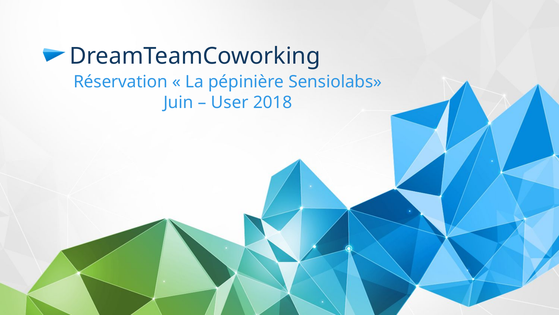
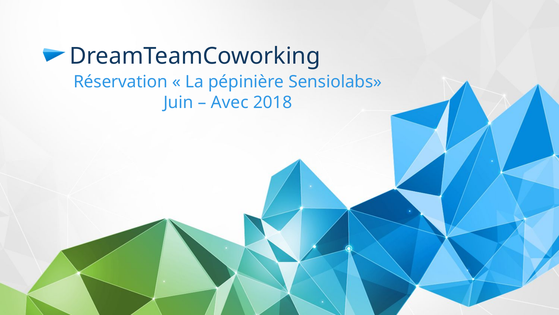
User: User -> Avec
